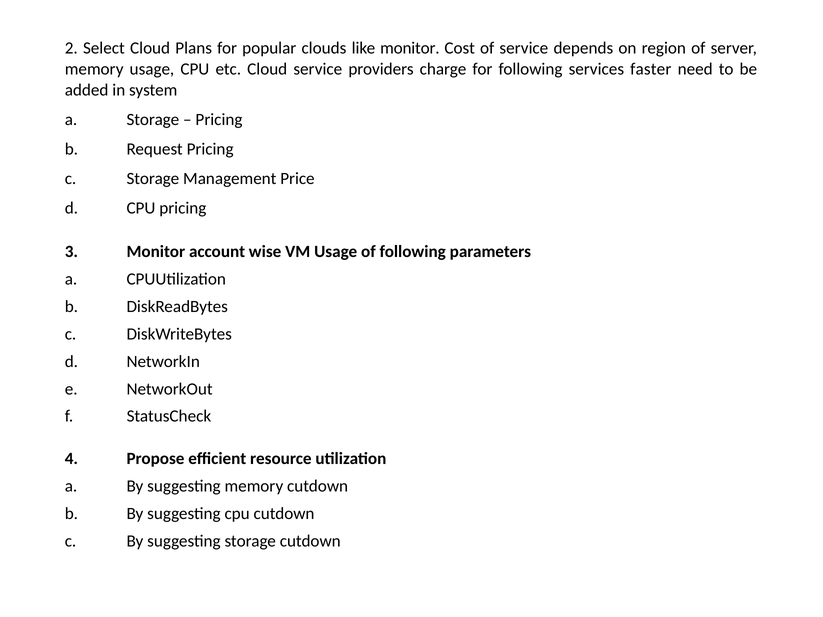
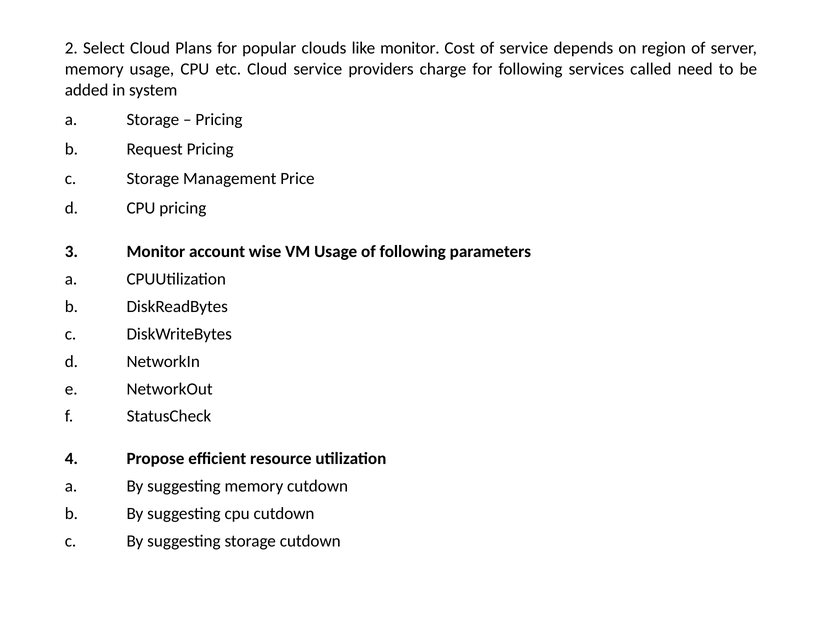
faster: faster -> called
